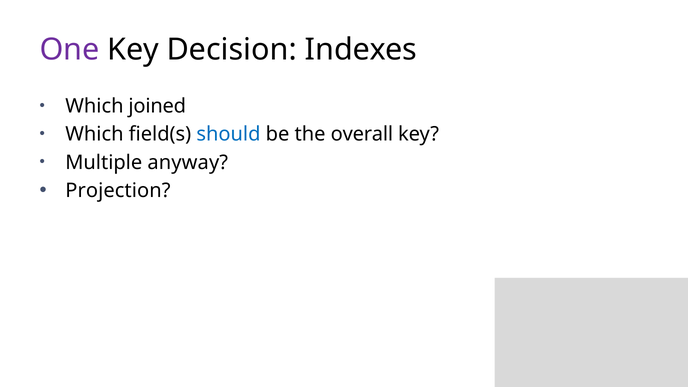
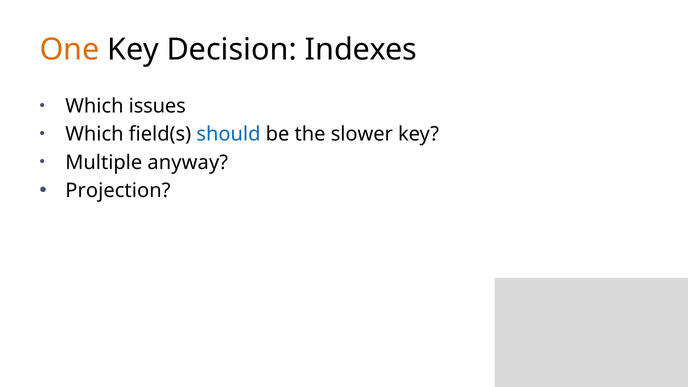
One colour: purple -> orange
joined: joined -> issues
overall: overall -> slower
